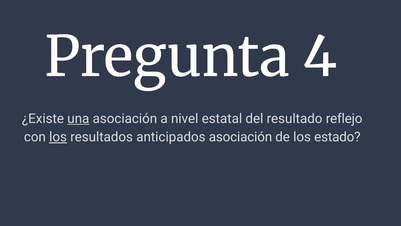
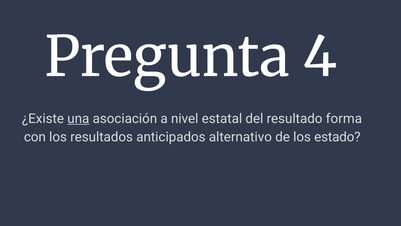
reflejo: reflejo -> forma
los at (58, 137) underline: present -> none
anticipados asociación: asociación -> alternativo
